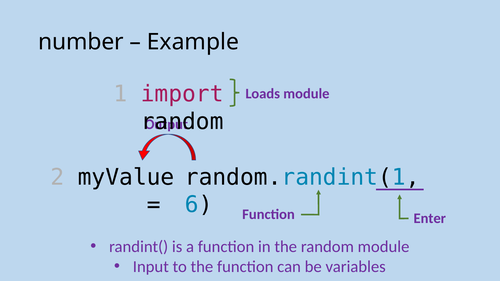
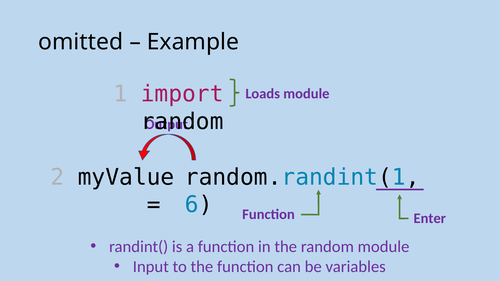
number: number -> omitted
